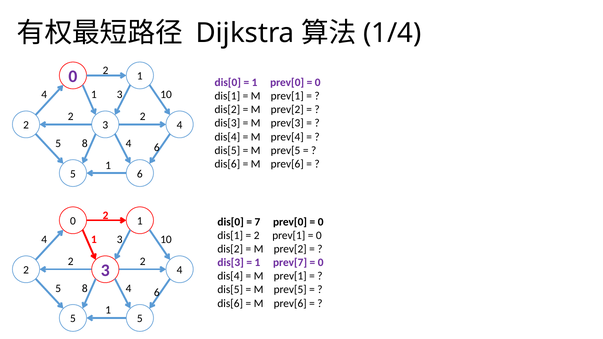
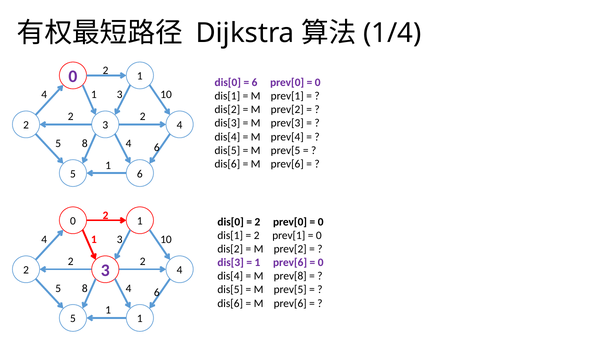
1 at (255, 83): 1 -> 6
7 at (257, 222): 7 -> 2
1 prev[7: prev[7 -> prev[6
prev[1 at (290, 276): prev[1 -> prev[8
5 5: 5 -> 1
